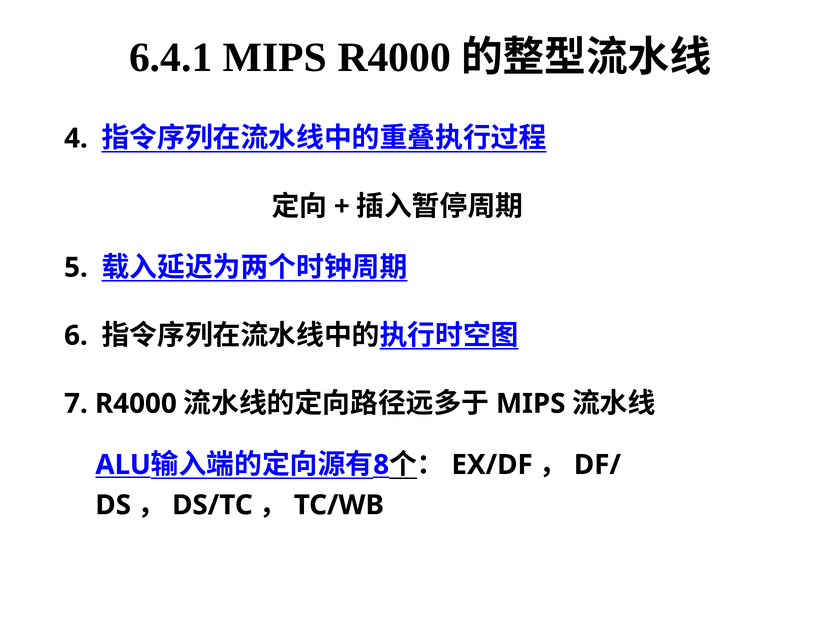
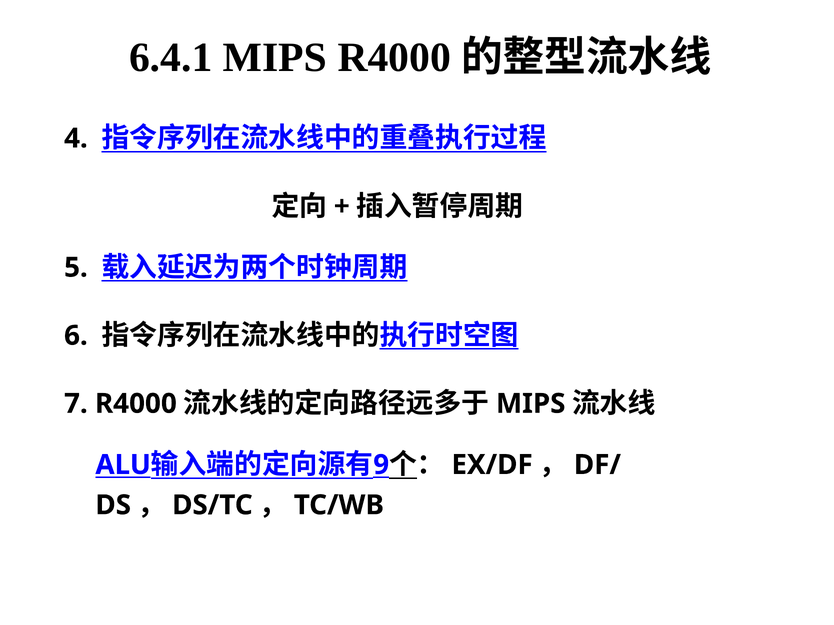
8: 8 -> 9
